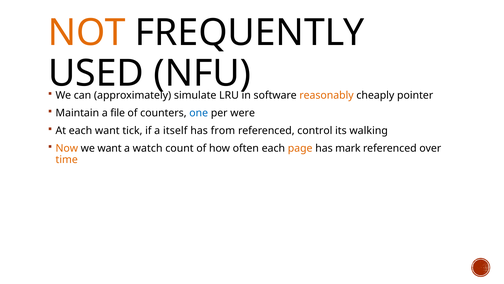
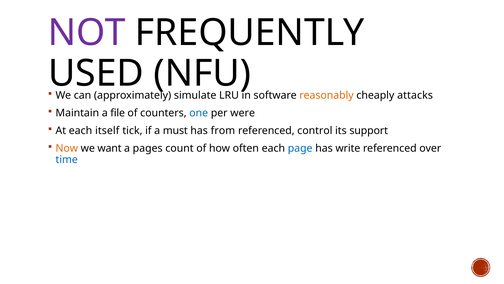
NOT colour: orange -> purple
pointer: pointer -> attacks
each want: want -> itself
itself: itself -> must
walking: walking -> support
watch: watch -> pages
page colour: orange -> blue
mark: mark -> write
time colour: orange -> blue
